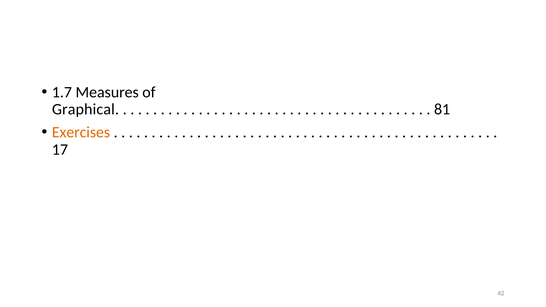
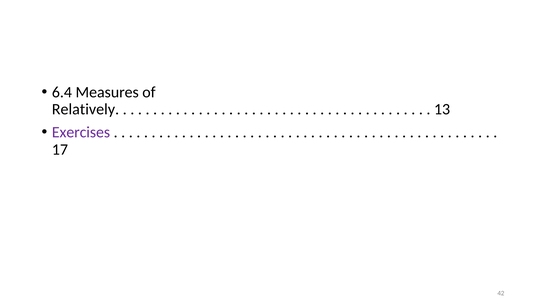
1.7: 1.7 -> 6.4
Graphical: Graphical -> Relatively
81: 81 -> 13
Exercises colour: orange -> purple
